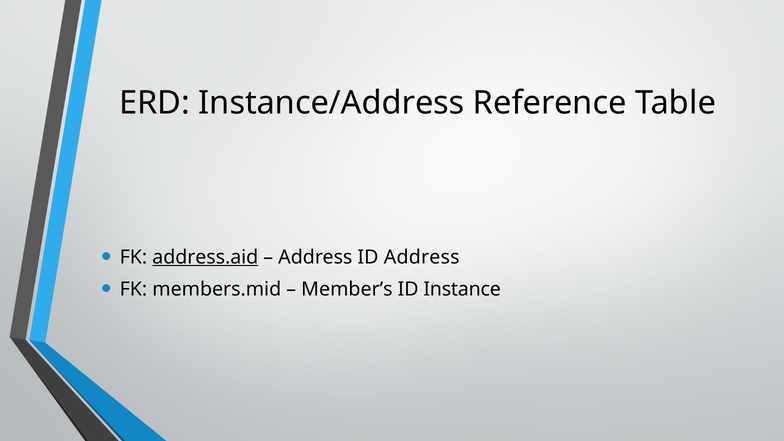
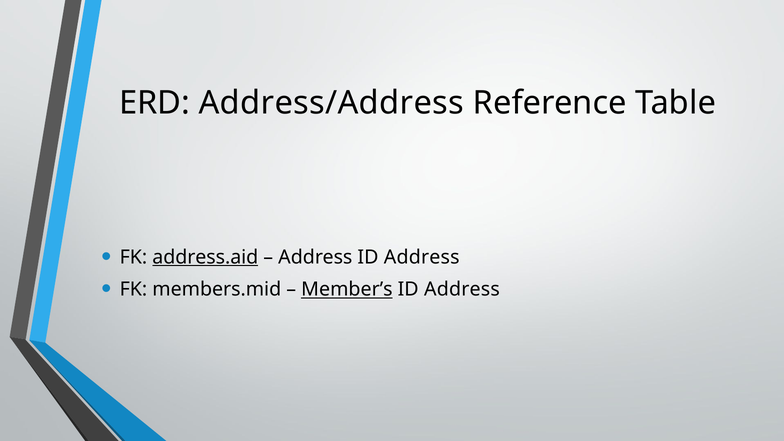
Instance/Address: Instance/Address -> Address/Address
Member’s underline: none -> present
Instance at (462, 289): Instance -> Address
